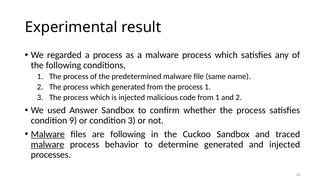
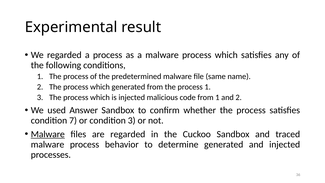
9: 9 -> 7
are following: following -> regarded
malware at (48, 144) underline: present -> none
